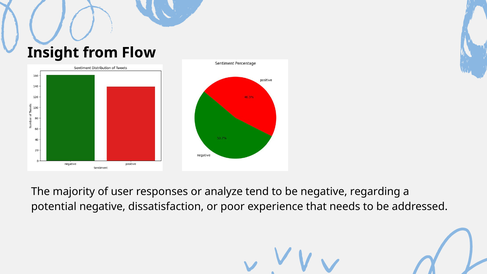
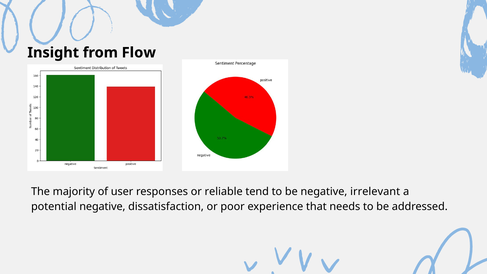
analyze: analyze -> reliable
regarding: regarding -> irrelevant
